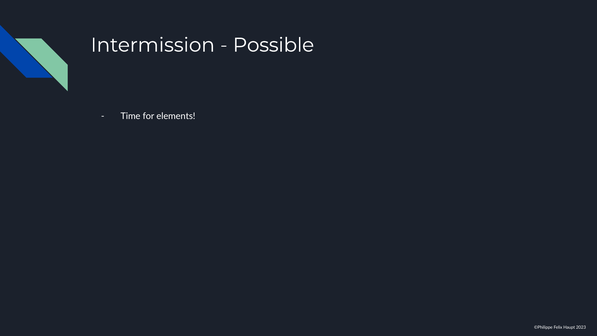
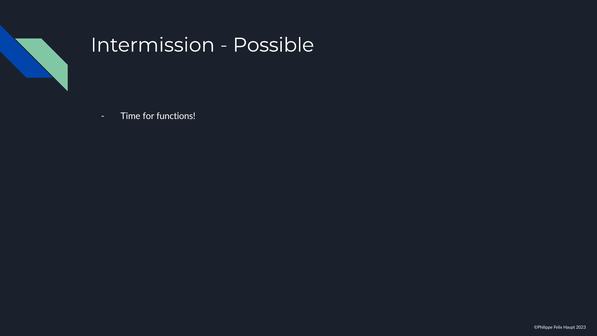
elements: elements -> functions
